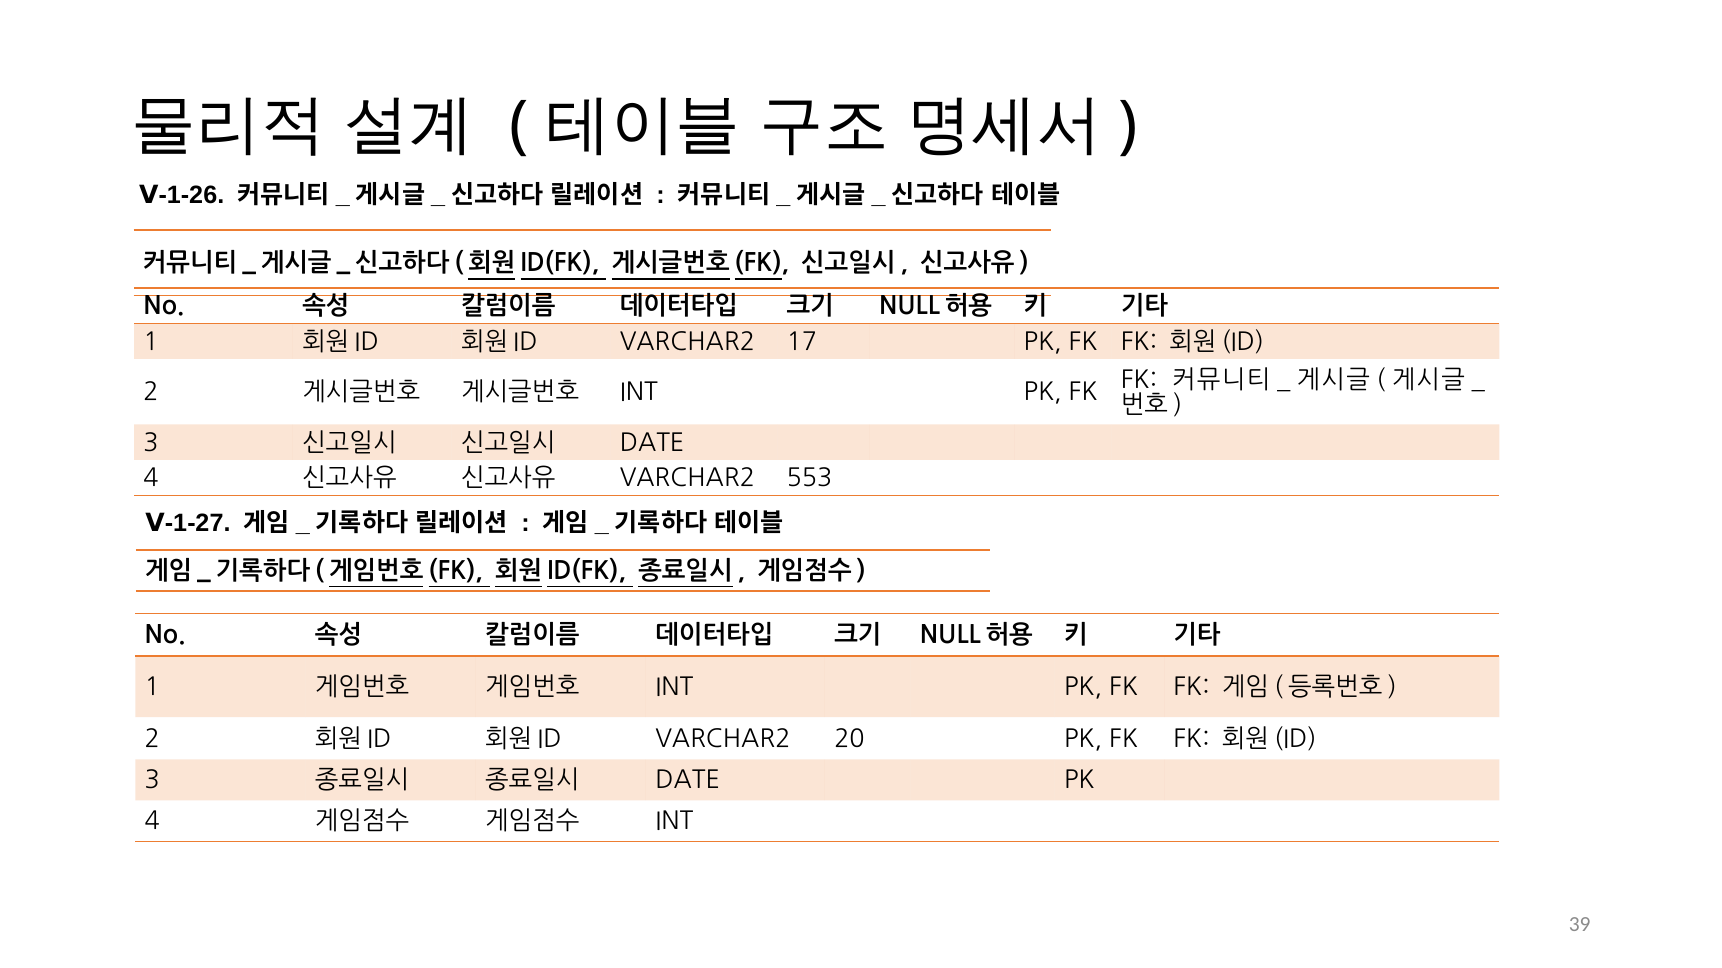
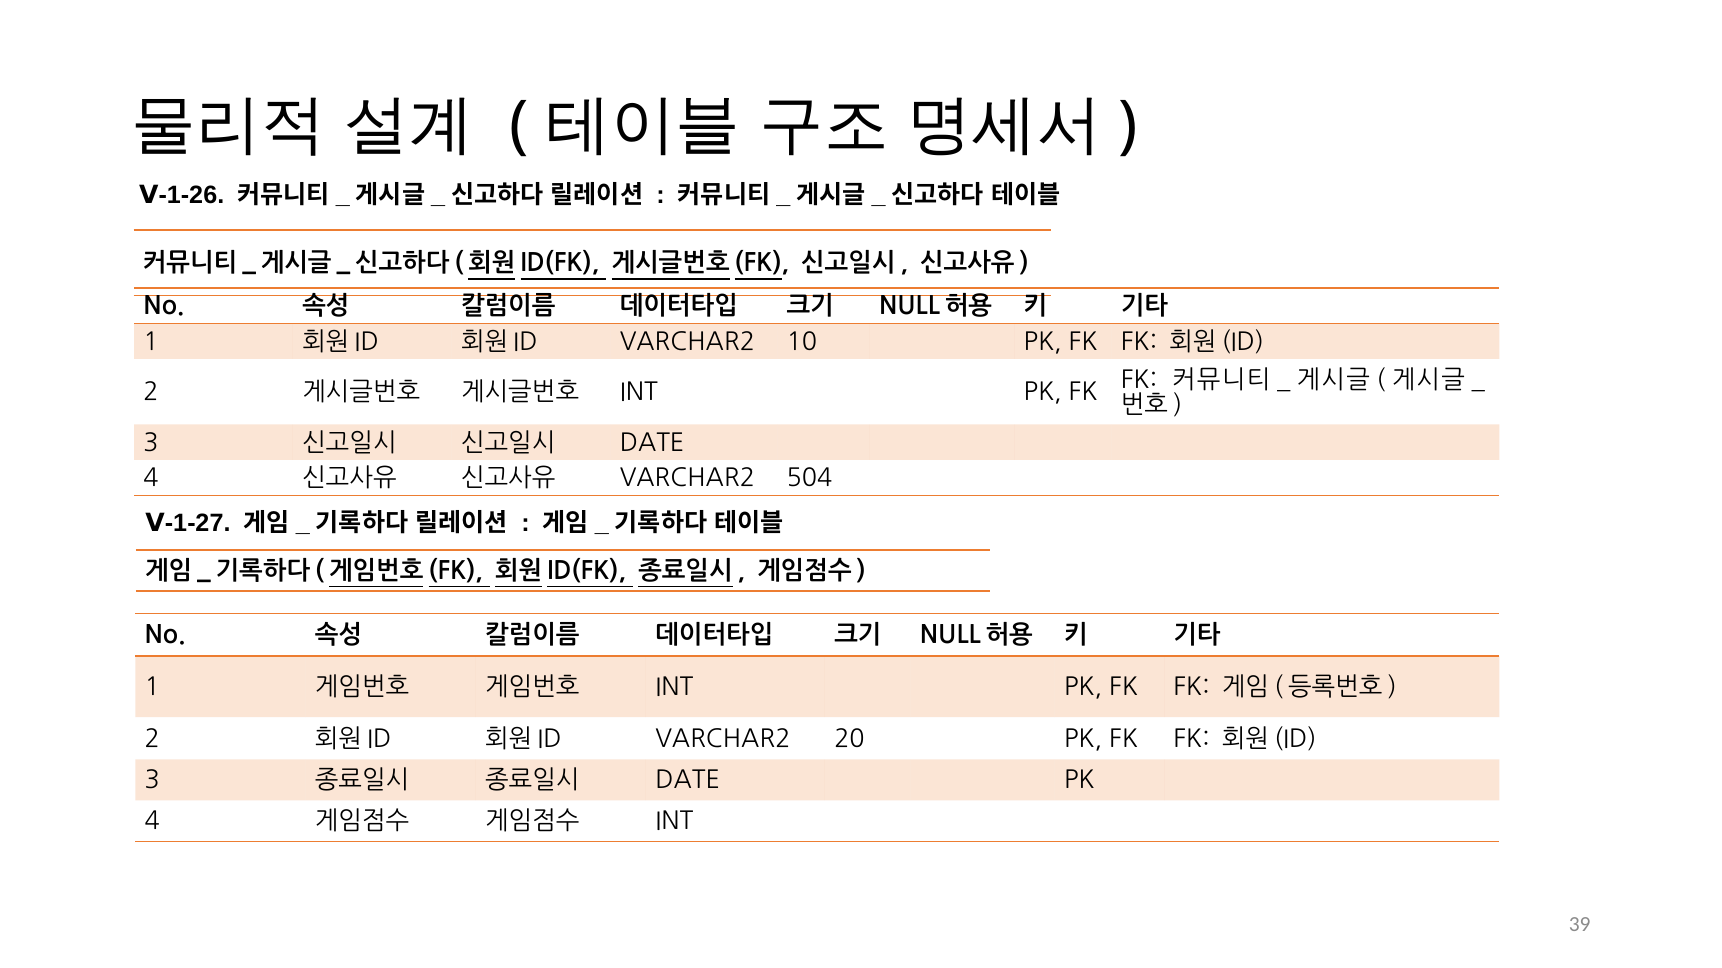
17: 17 -> 10
553: 553 -> 504
